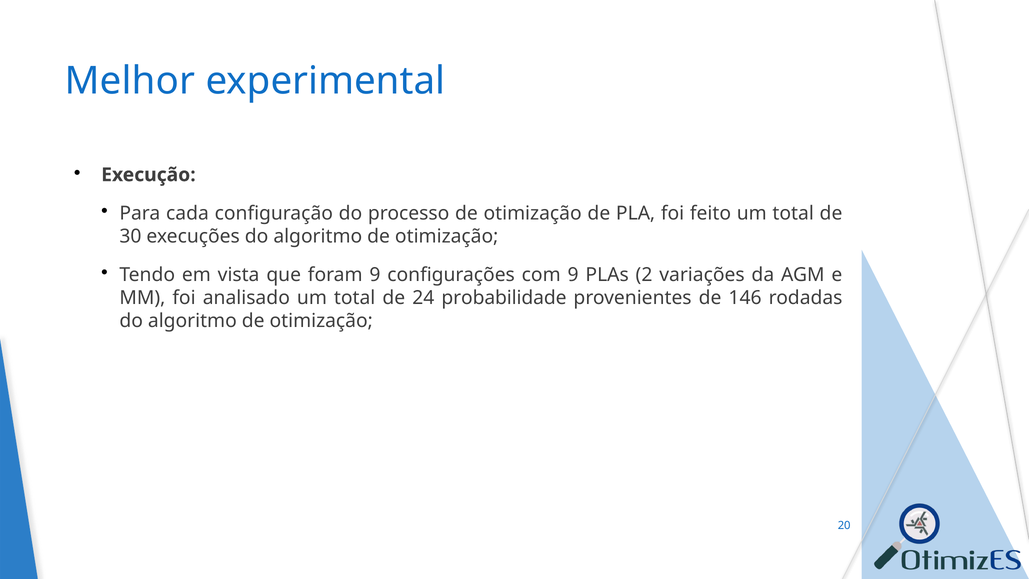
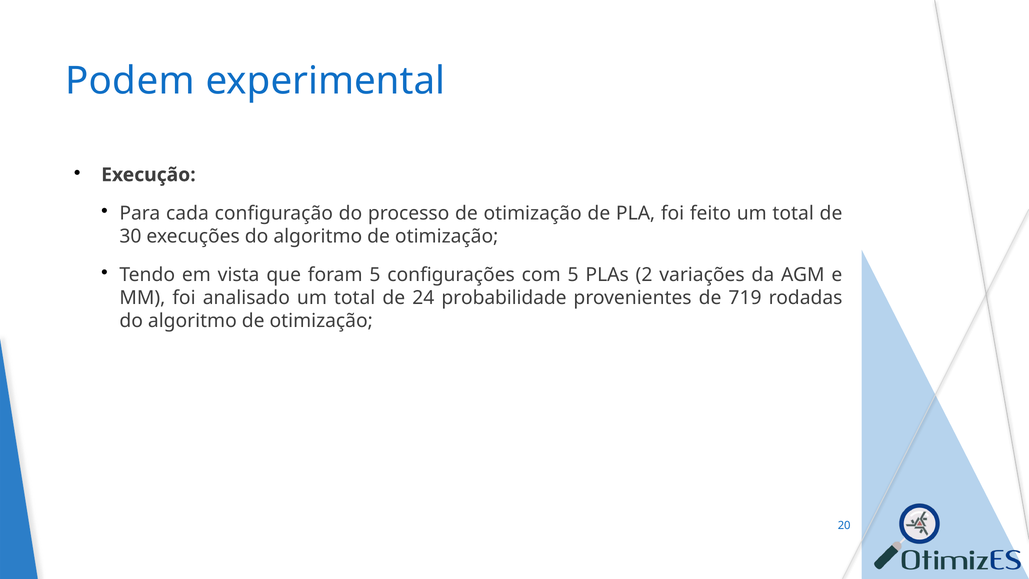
Melhor: Melhor -> Podem
foram 9: 9 -> 5
com 9: 9 -> 5
146: 146 -> 719
